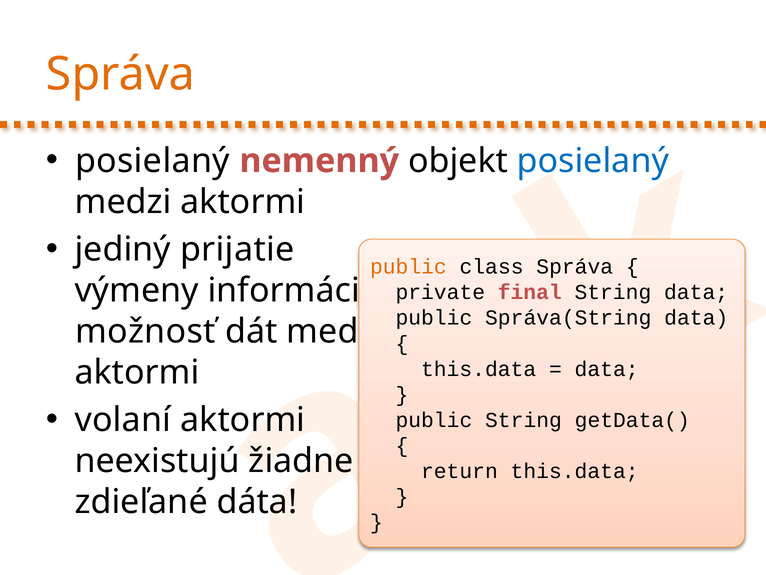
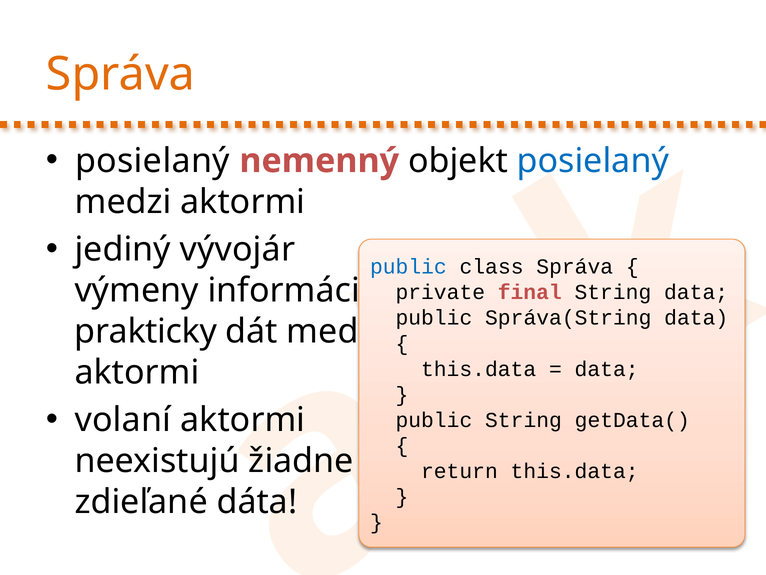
prijatie: prijatie -> vývojár
public at (408, 267) colour: orange -> blue
možnosť: možnosť -> prakticky
